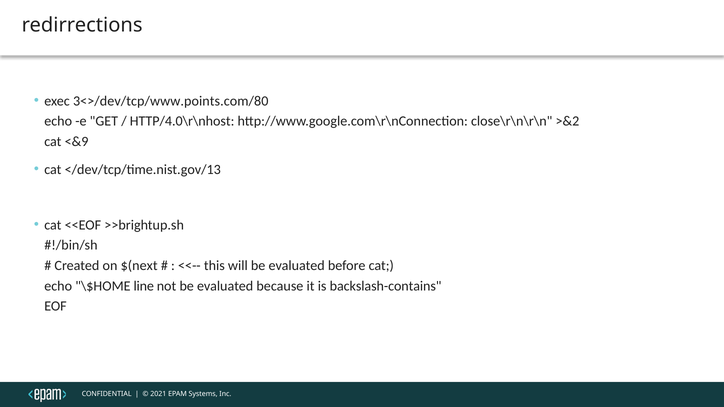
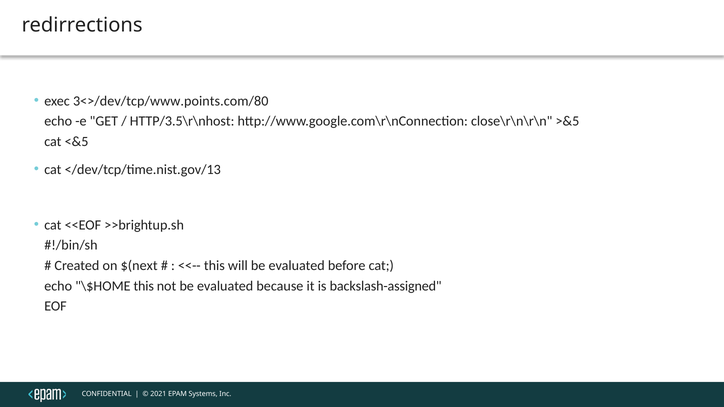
HTTP/4.0\r\nhost: HTTP/4.0\r\nhost -> HTTP/3.5\r\nhost
>&2: >&2 -> >&5
<&9: <&9 -> <&5
\$HOME line: line -> this
backslash-contains: backslash-contains -> backslash-assigned
